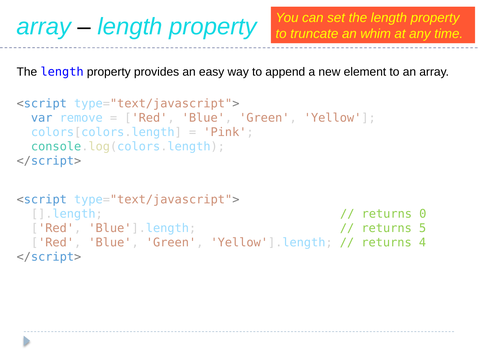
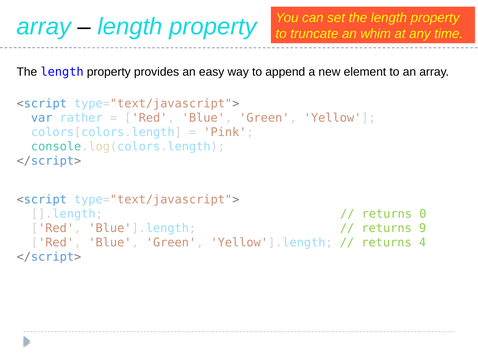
remove: remove -> rather
5: 5 -> 9
